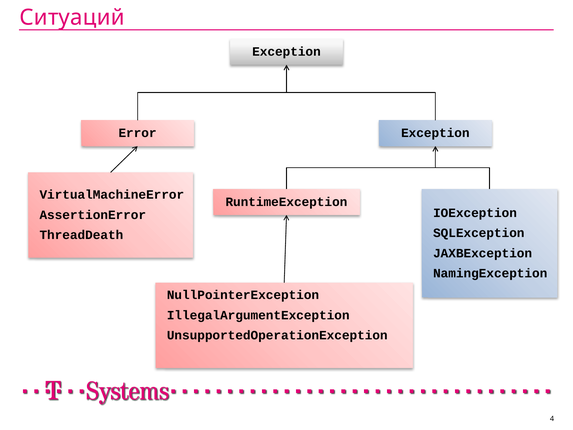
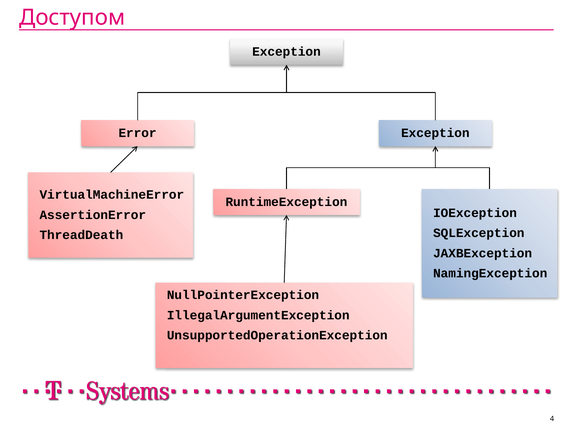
Ситуаций: Ситуаций -> Доступом
